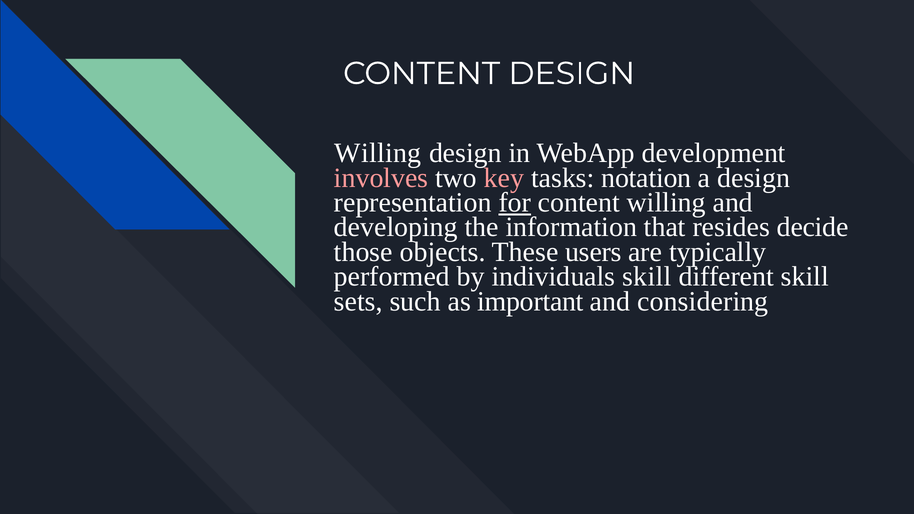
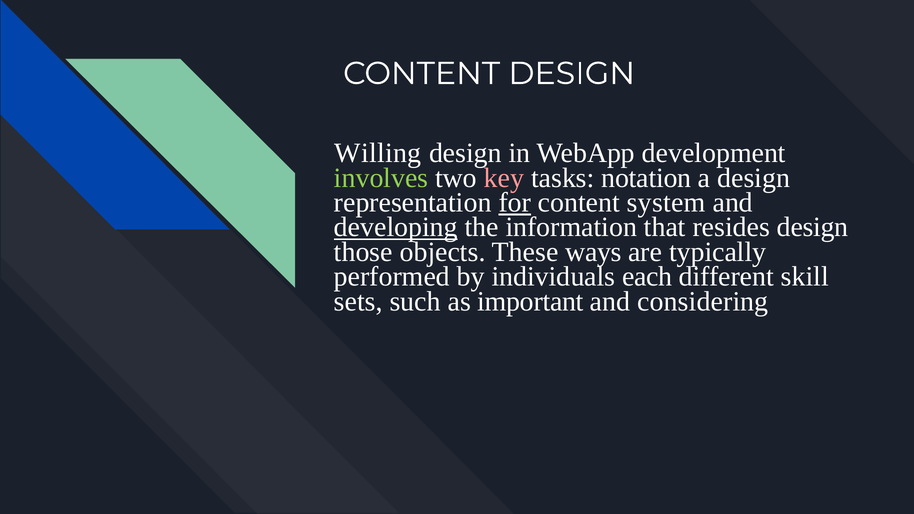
involves colour: pink -> light green
content willing: willing -> system
developing underline: none -> present
resides decide: decide -> design
users: users -> ways
individuals skill: skill -> each
